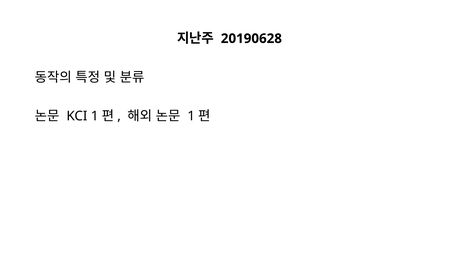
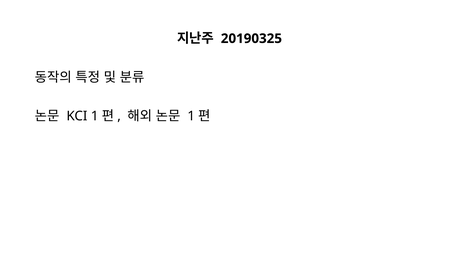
20190628: 20190628 -> 20190325
